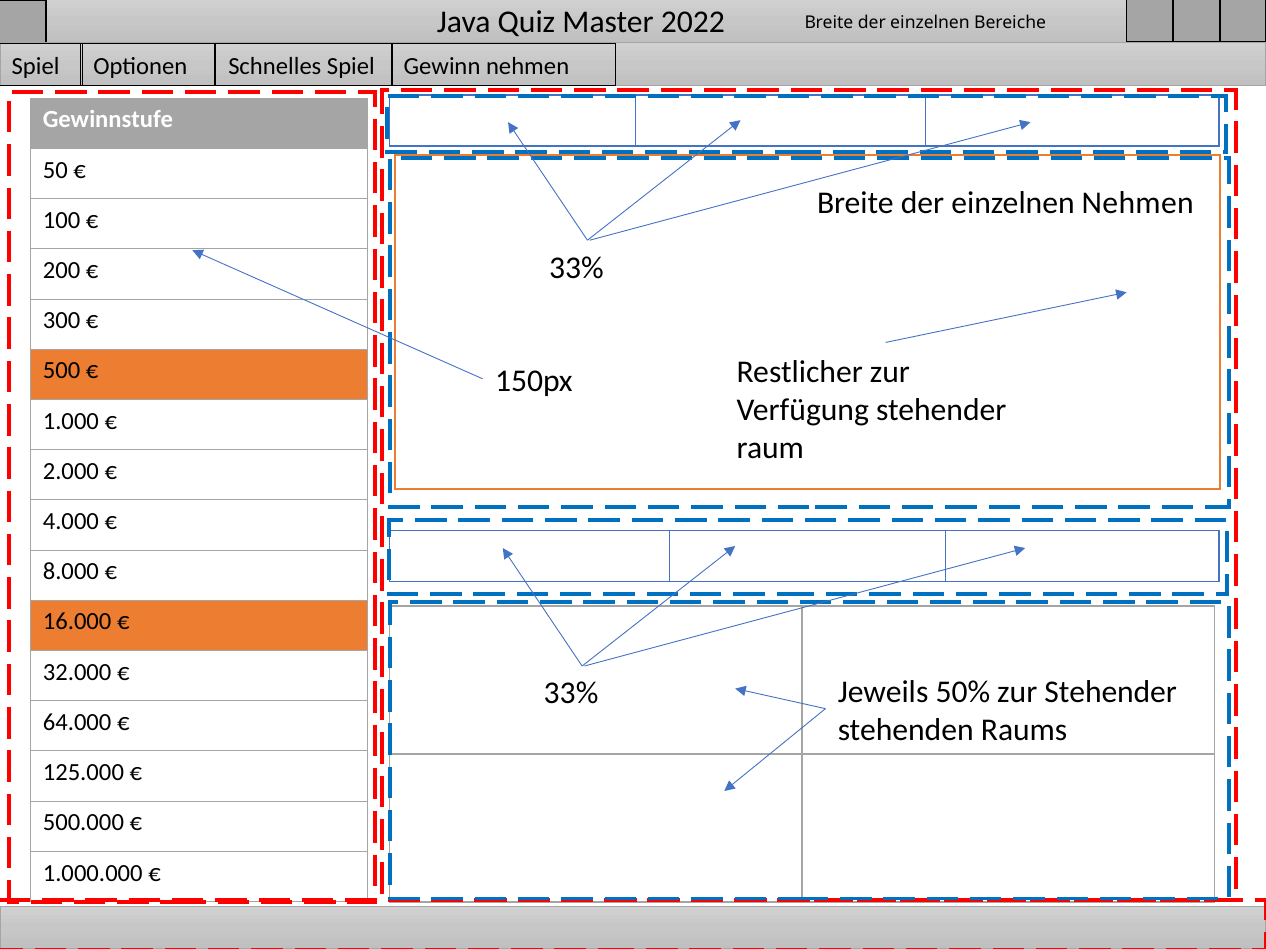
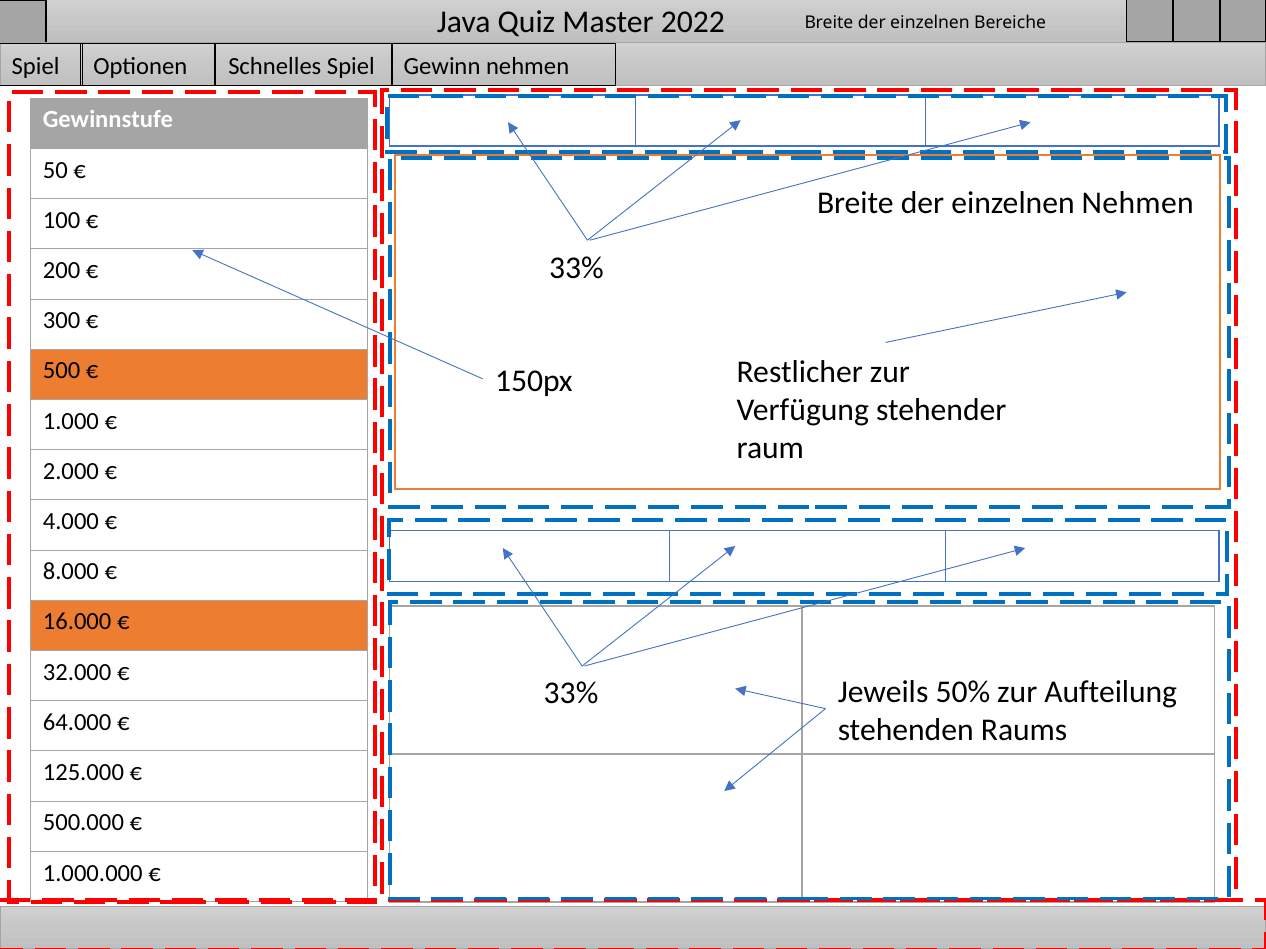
zur Stehender: Stehender -> Aufteilung
